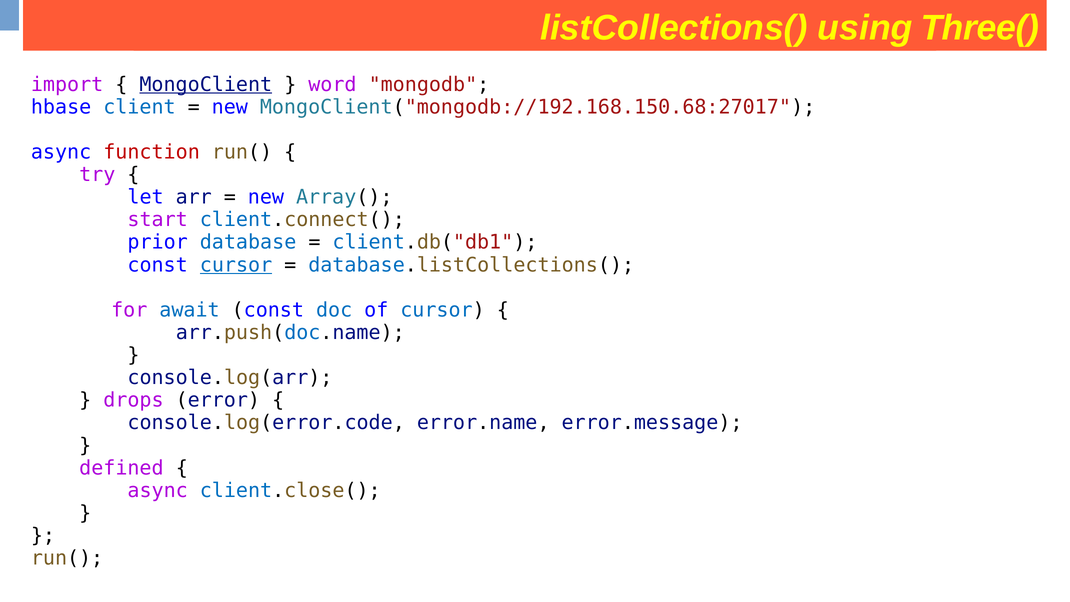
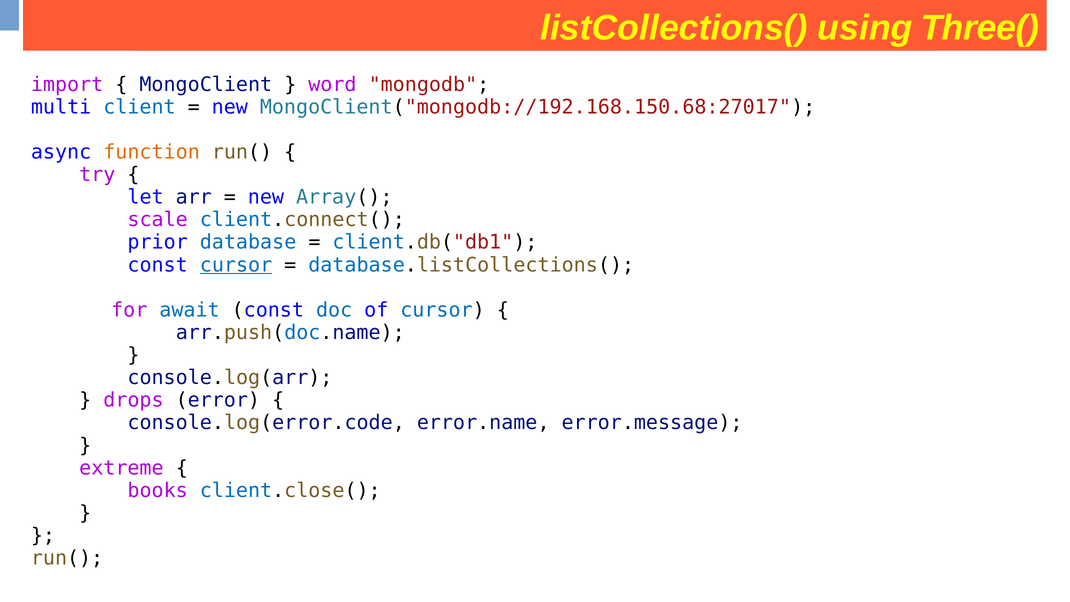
MongoClient underline: present -> none
hbase: hbase -> multi
function colour: red -> orange
start: start -> scale
defined: defined -> extreme
async at (158, 490): async -> books
